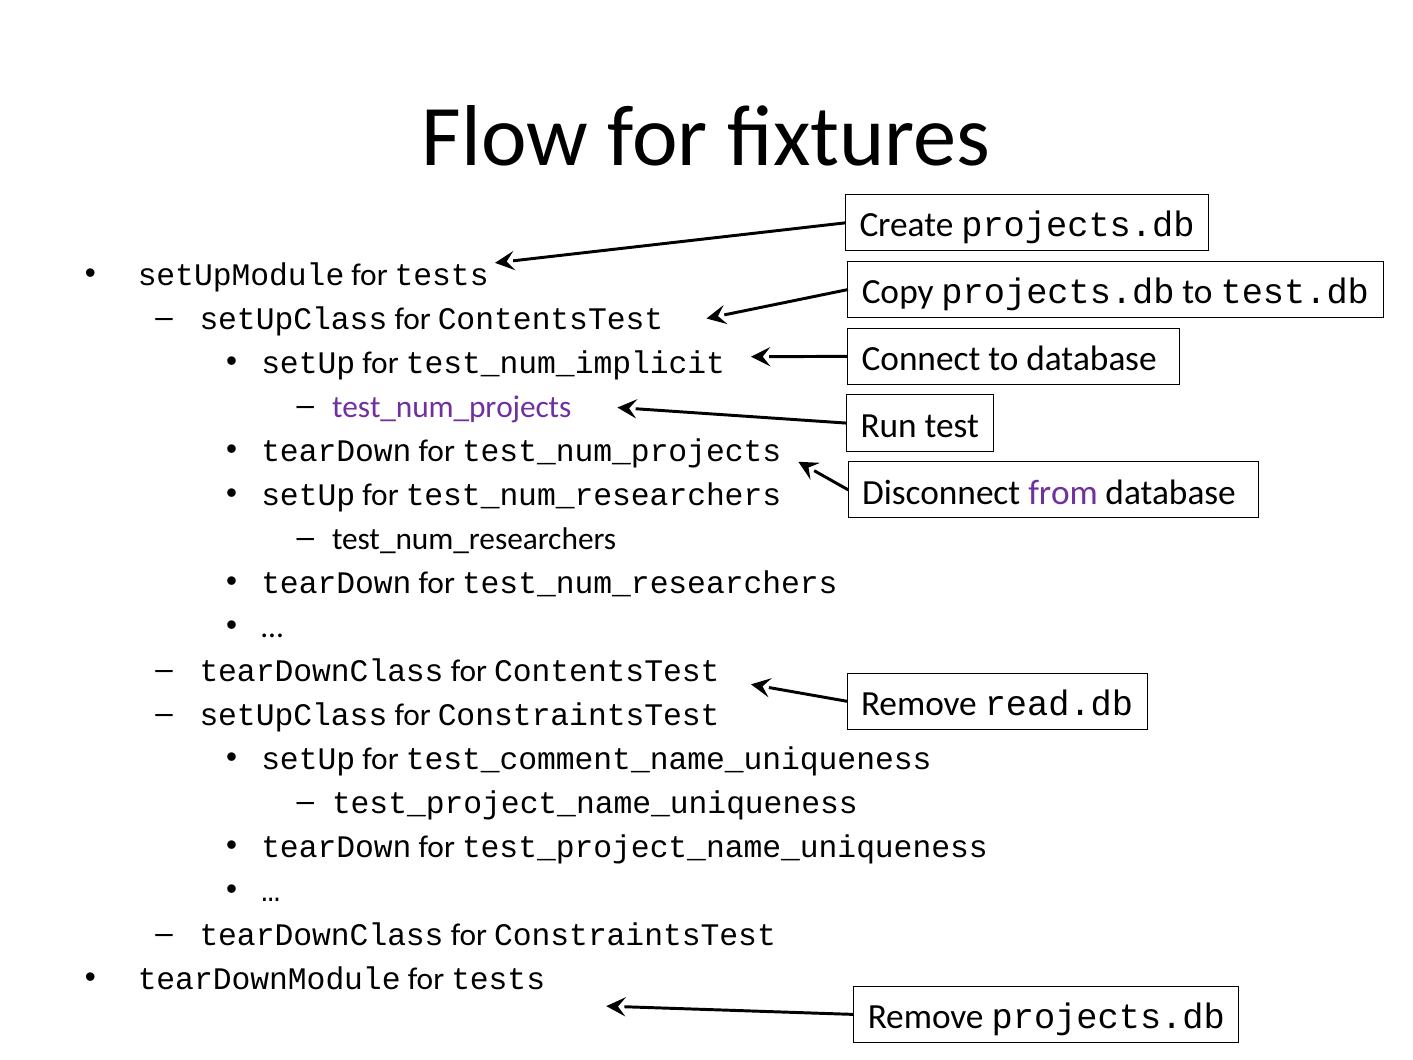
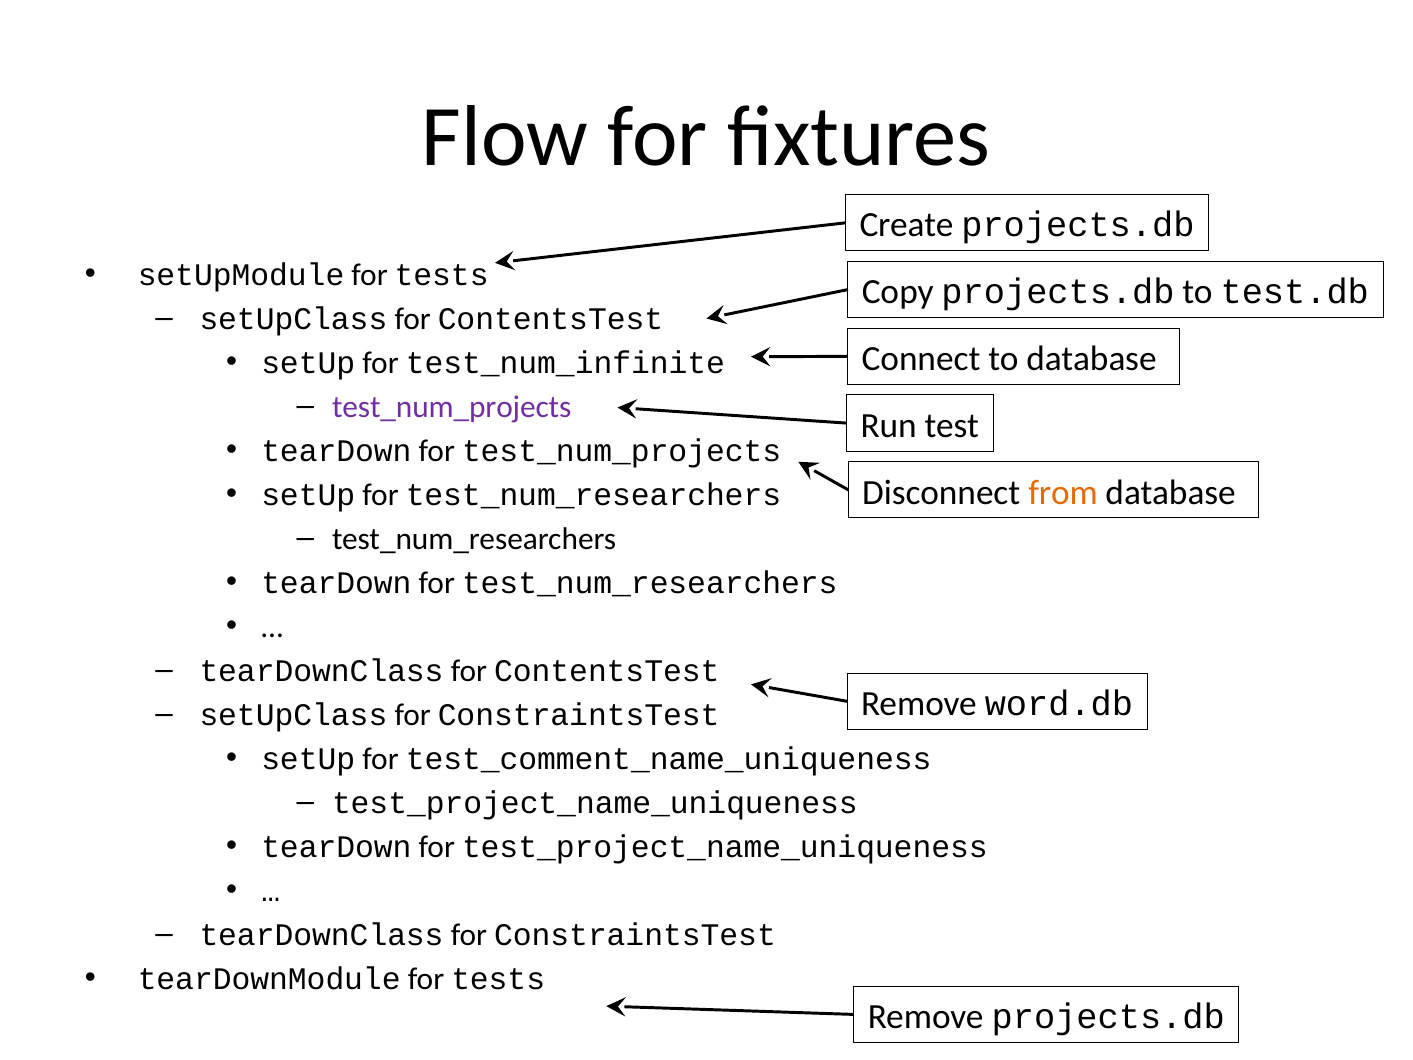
test_num_implicit: test_num_implicit -> test_num_infinite
from colour: purple -> orange
read.db: read.db -> word.db
